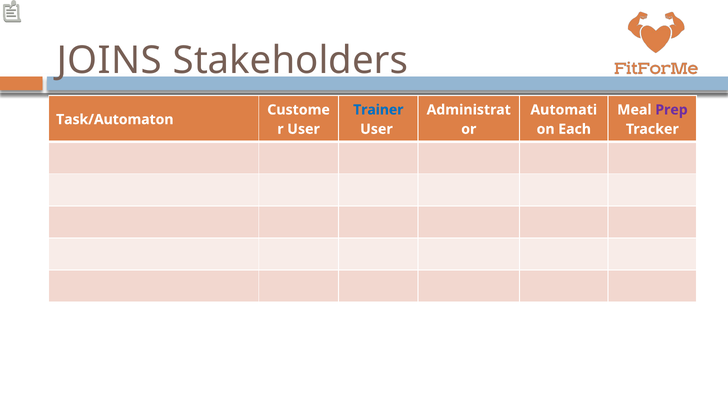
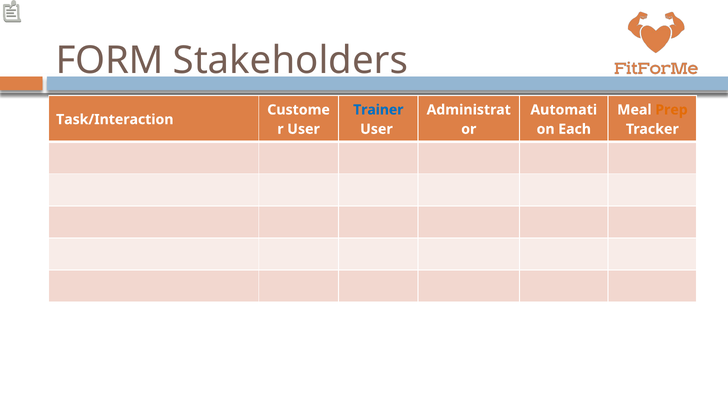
JOINS: JOINS -> FORM
Prep colour: purple -> orange
Task/Automaton: Task/Automaton -> Task/Interaction
